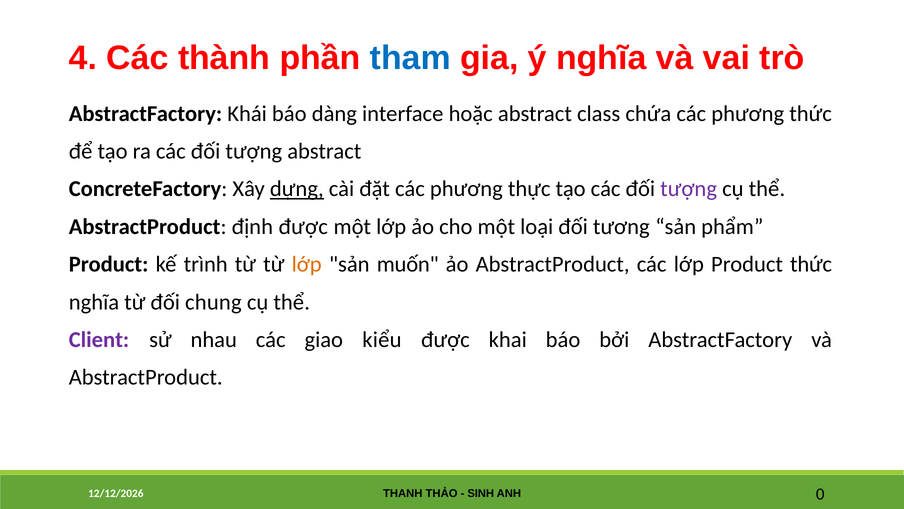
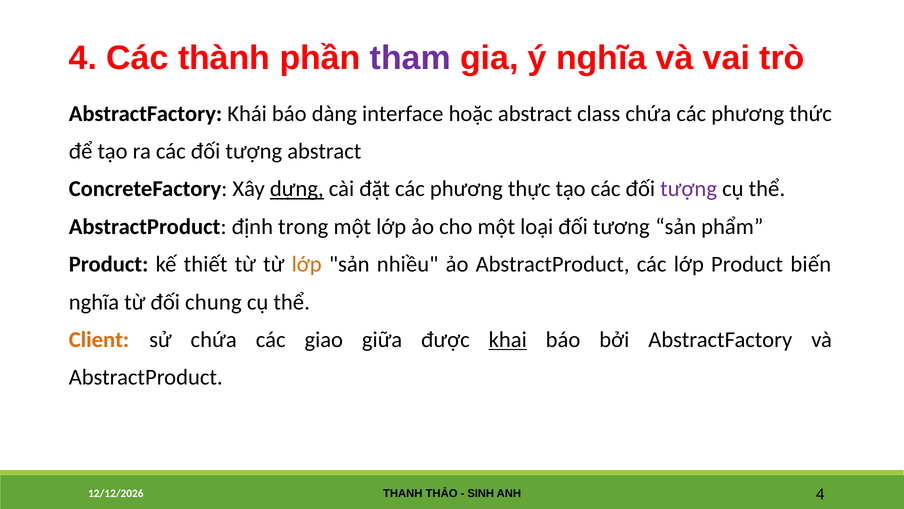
tham colour: blue -> purple
định được: được -> trong
trình: trình -> thiết
muốn: muốn -> nhiều
Product thức: thức -> biến
Client colour: purple -> orange
sử nhau: nhau -> chứa
kiểu: kiểu -> giữa
khai underline: none -> present
0 at (820, 494): 0 -> 4
